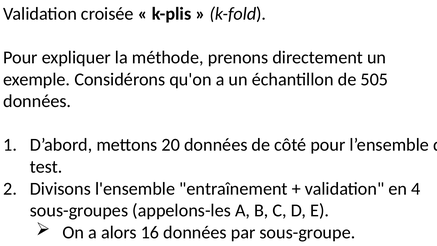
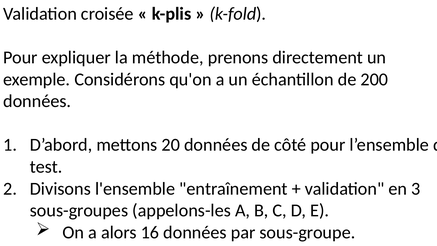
505: 505 -> 200
en 4: 4 -> 3
